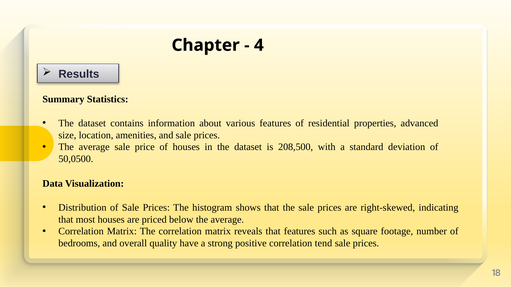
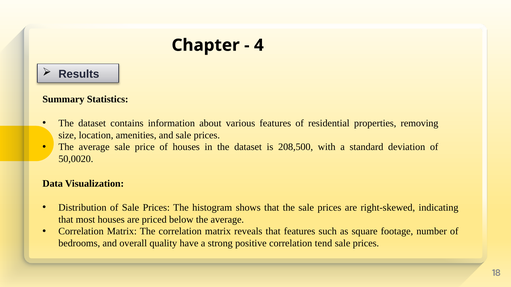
advanced: advanced -> removing
50,0500: 50,0500 -> 50,0020
